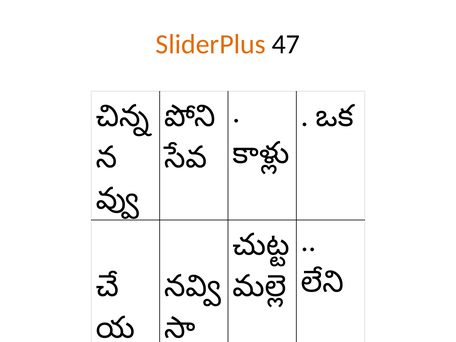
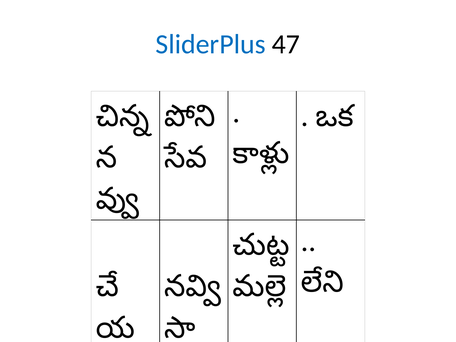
SliderPlus colour: orange -> blue
